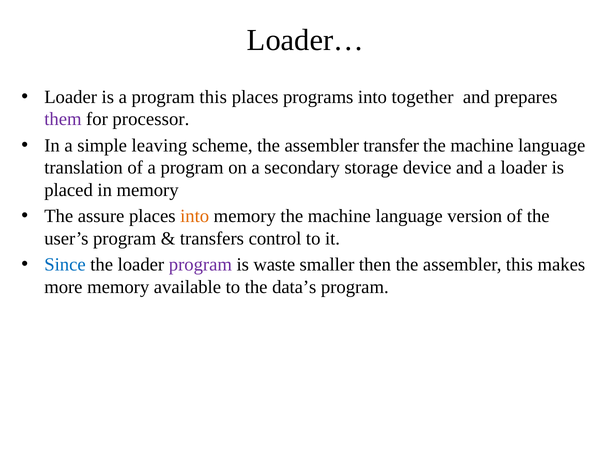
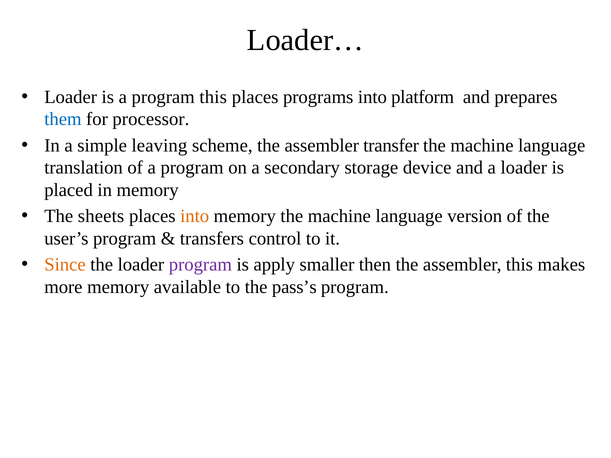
together: together -> platform
them colour: purple -> blue
assure: assure -> sheets
Since colour: blue -> orange
waste: waste -> apply
data’s: data’s -> pass’s
